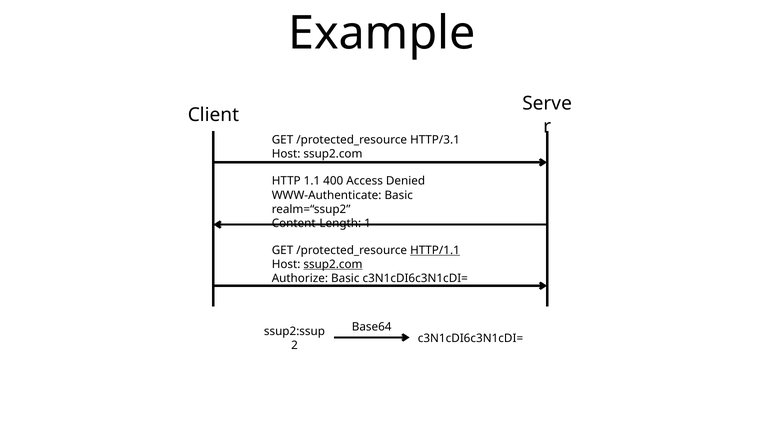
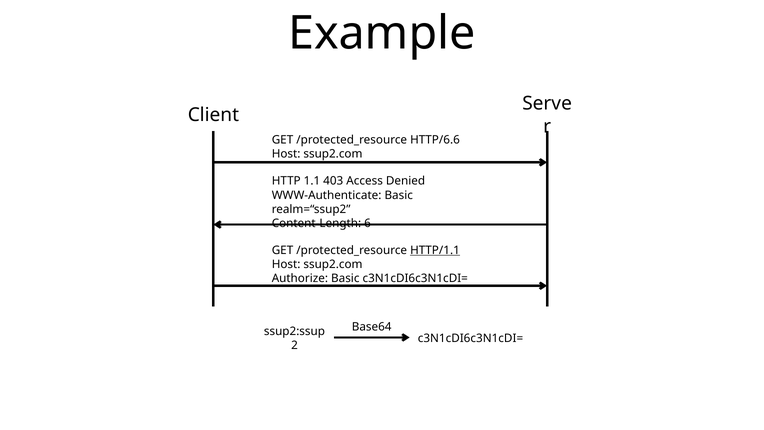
HTTP/3.1: HTTP/3.1 -> HTTP/6.6
400: 400 -> 403
1: 1 -> 6
ssup2.com at (333, 264) underline: present -> none
